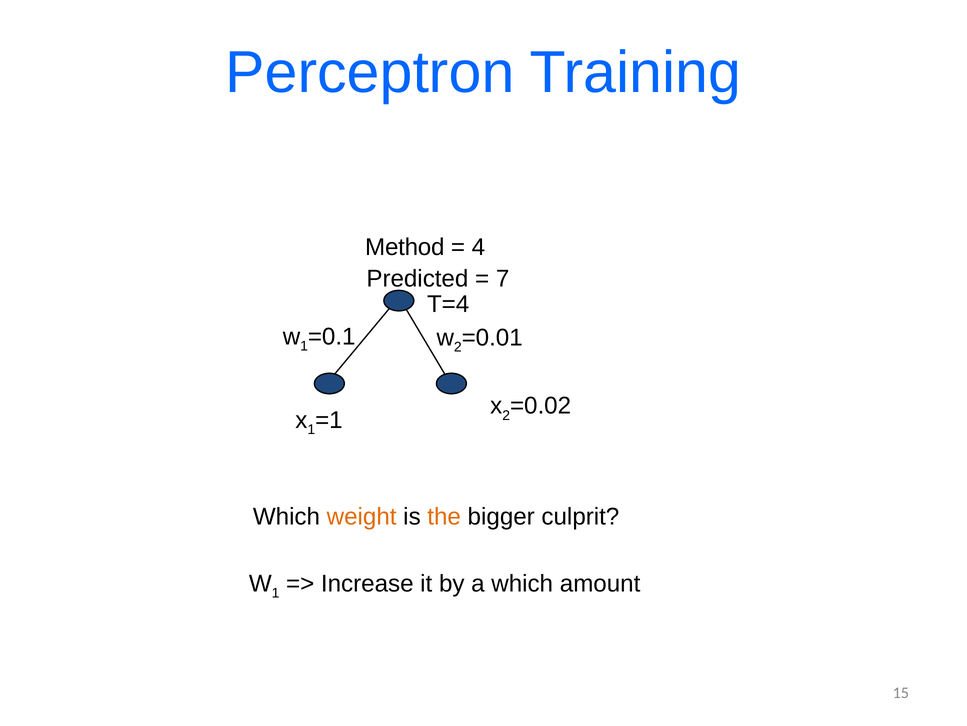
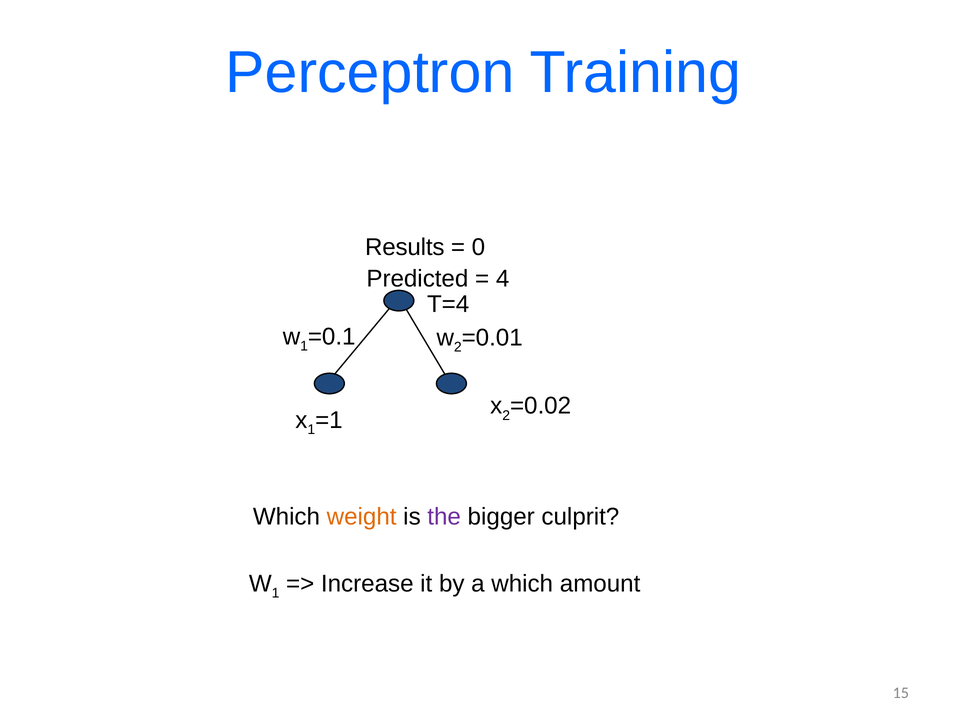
Method: Method -> Results
4: 4 -> 0
7: 7 -> 4
the colour: orange -> purple
